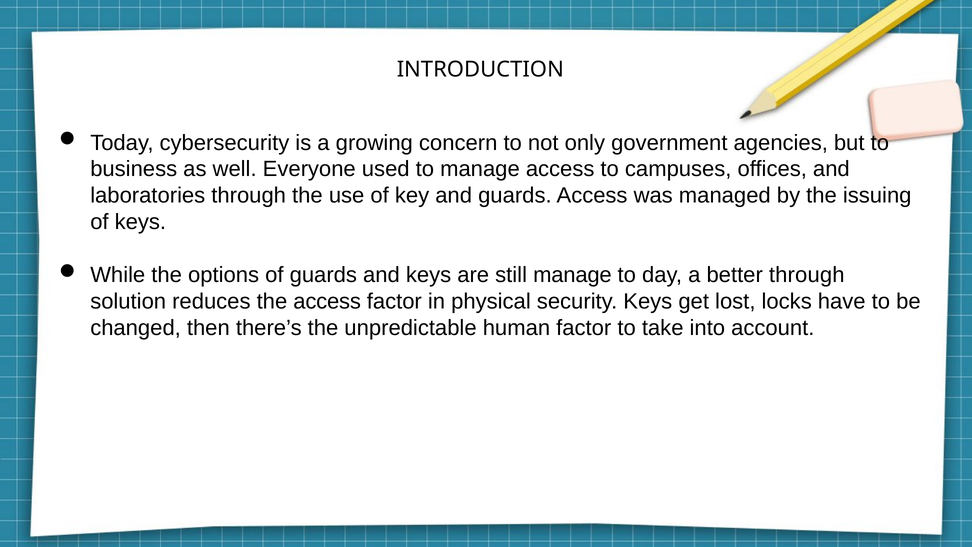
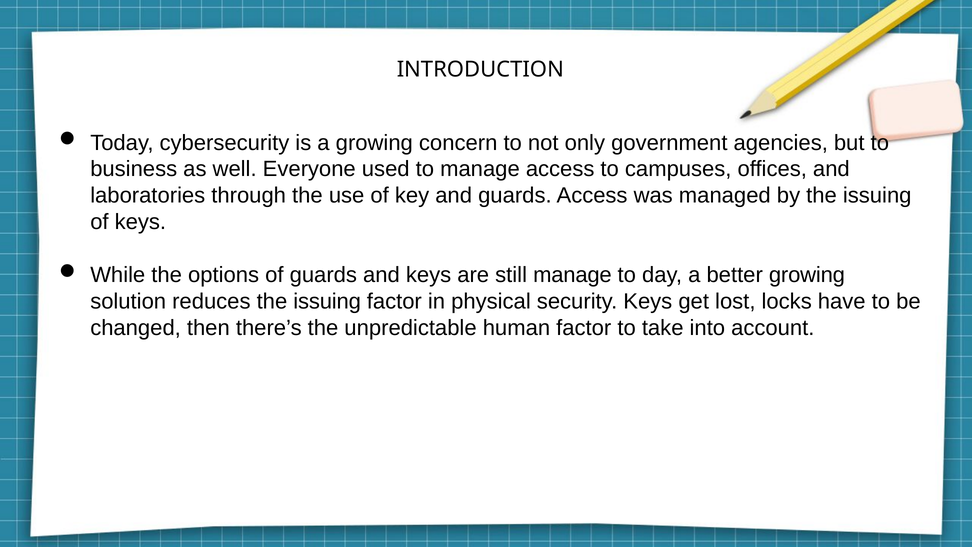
better through: through -> growing
reduces the access: access -> issuing
